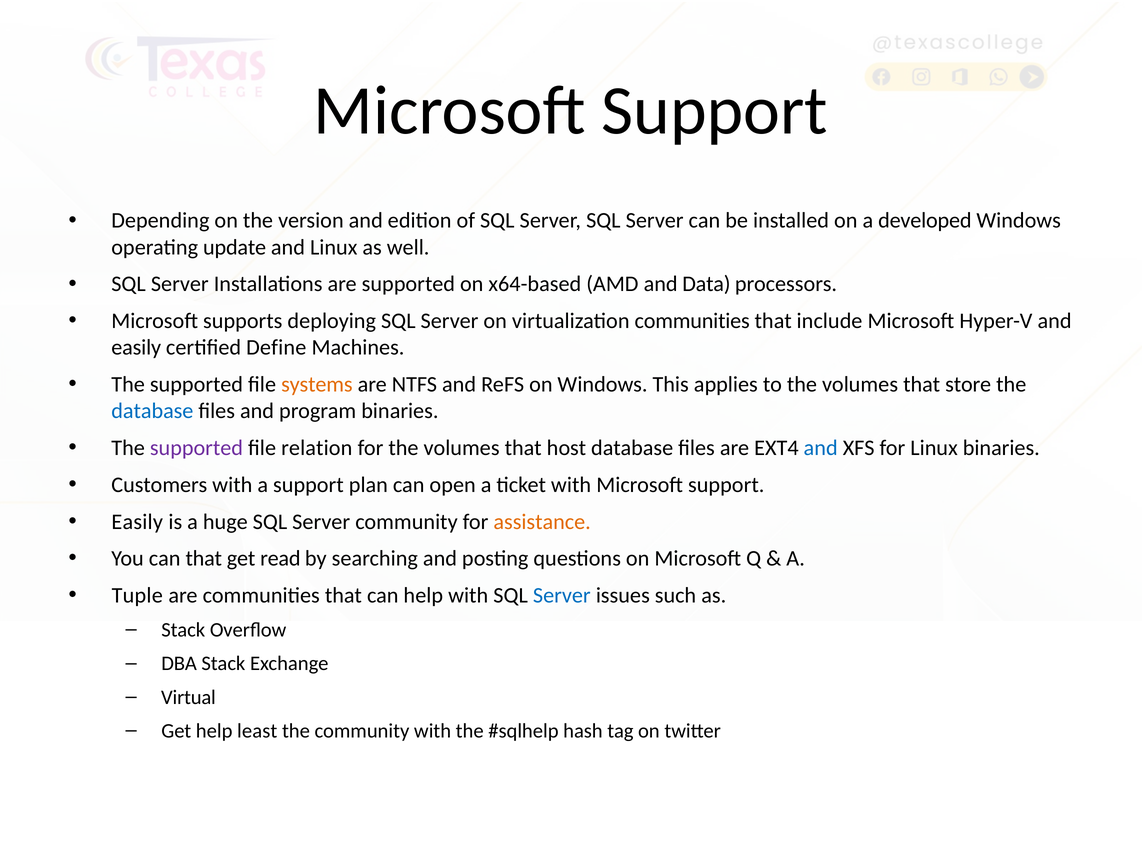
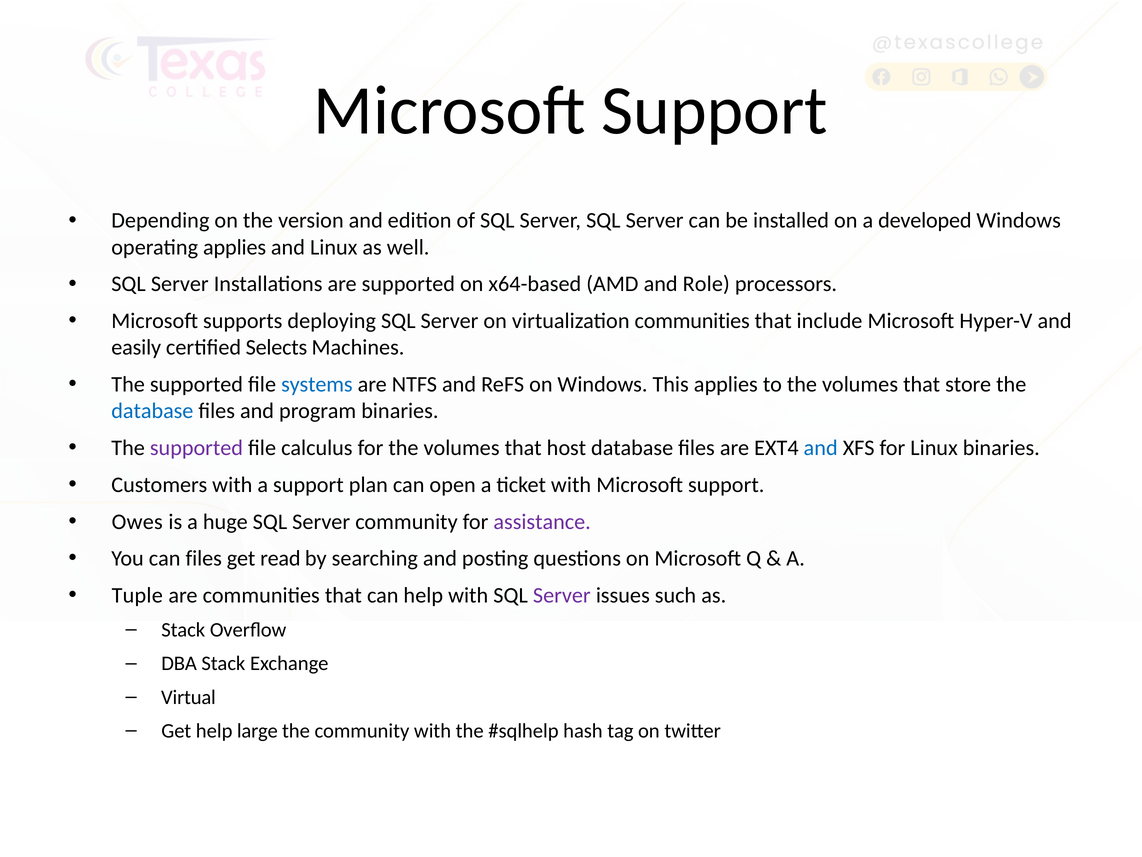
operating update: update -> applies
Data: Data -> Role
Define: Define -> Selects
systems colour: orange -> blue
relation: relation -> calculus
Easily at (137, 521): Easily -> Owes
assistance colour: orange -> purple
can that: that -> files
Server at (562, 595) colour: blue -> purple
least: least -> large
